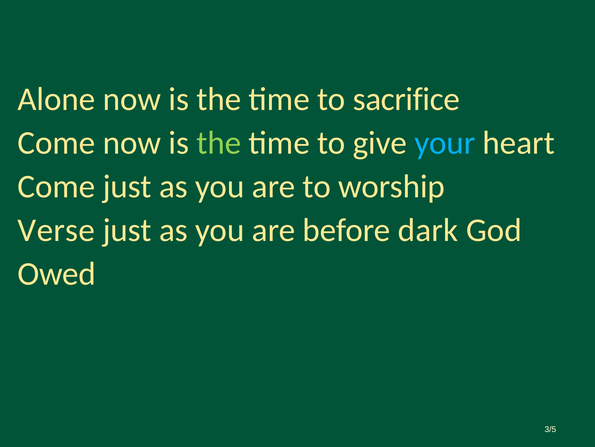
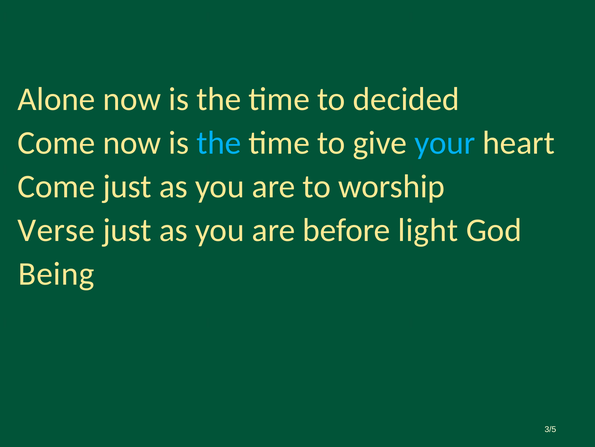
sacrifice: sacrifice -> decided
the at (219, 143) colour: light green -> light blue
dark: dark -> light
Owed: Owed -> Being
